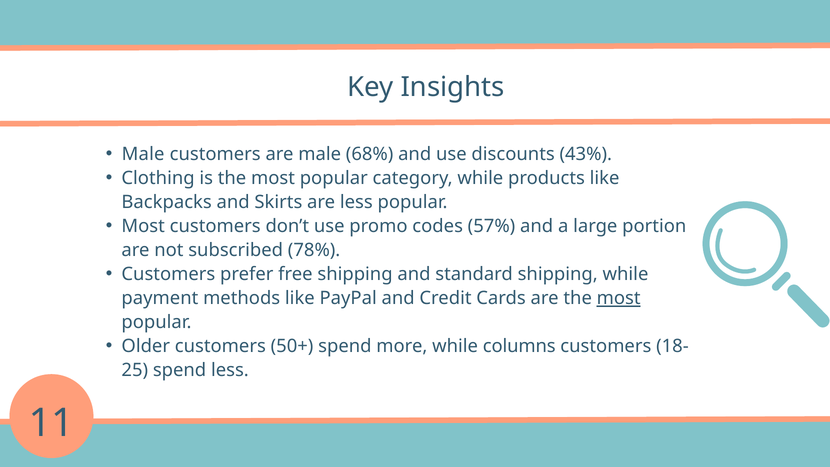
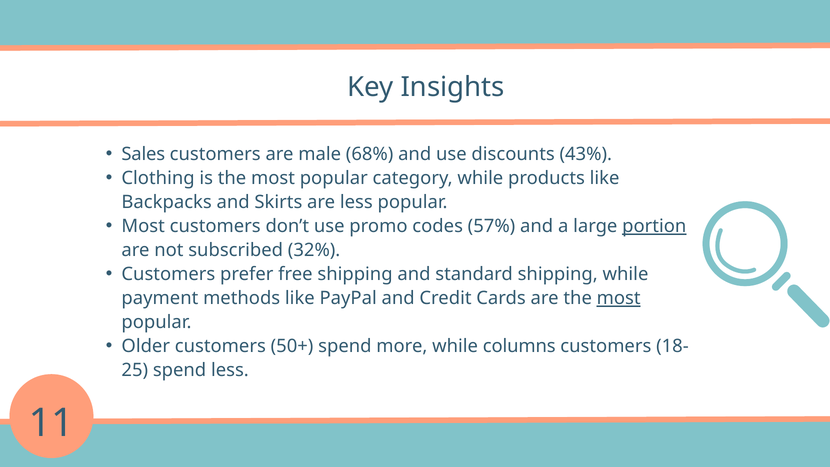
Male at (143, 154): Male -> Sales
portion underline: none -> present
78%: 78% -> 32%
